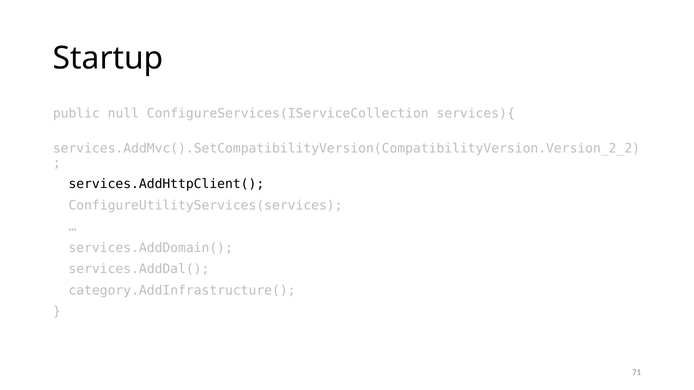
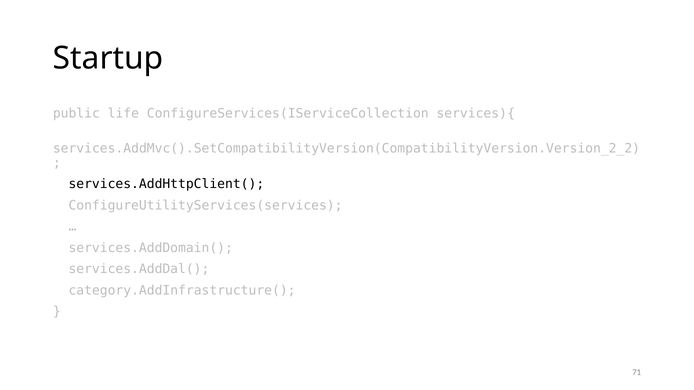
null: null -> life
